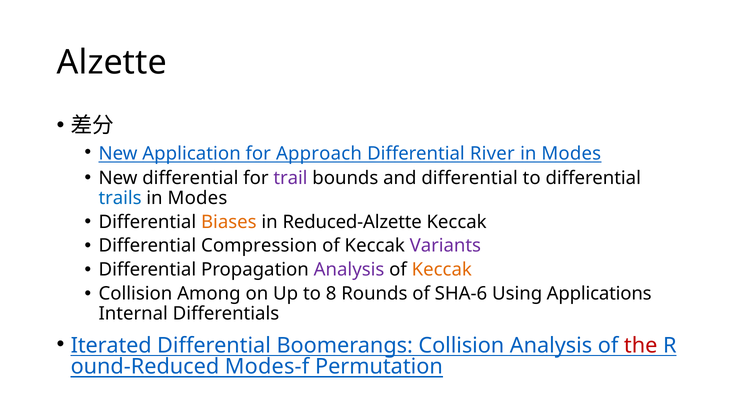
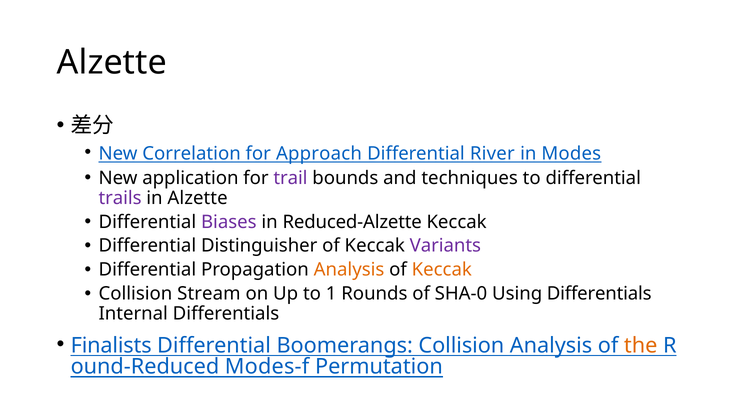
Application: Application -> Correlation
New differential: differential -> application
and differential: differential -> techniques
trails colour: blue -> purple
Modes at (197, 198): Modes -> Alzette
Biases colour: orange -> purple
Compression: Compression -> Distinguisher
Analysis at (349, 270) colour: purple -> orange
Among: Among -> Stream
8: 8 -> 1
SHA-6: SHA-6 -> SHA-0
Using Applications: Applications -> Differentials
Iterated: Iterated -> Finalists
the colour: red -> orange
